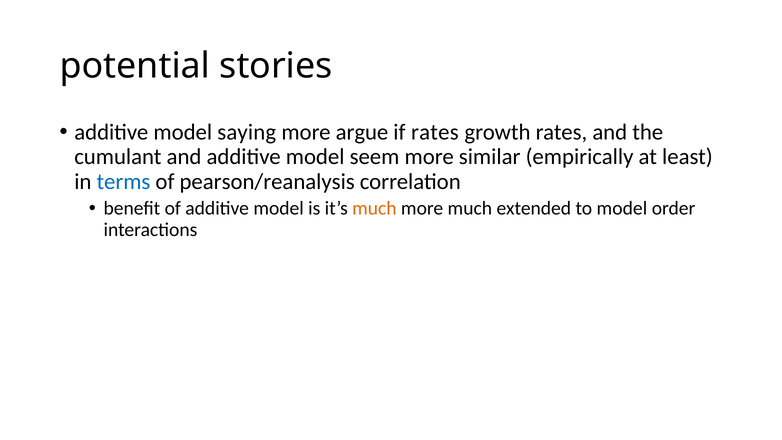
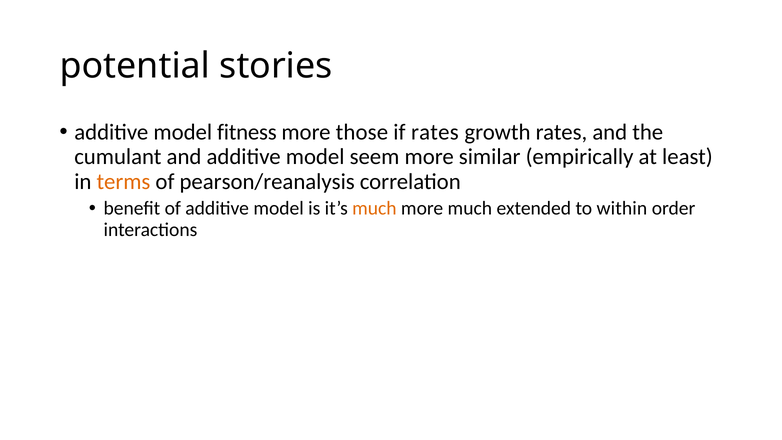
saying: saying -> fitness
argue: argue -> those
terms colour: blue -> orange
to model: model -> within
